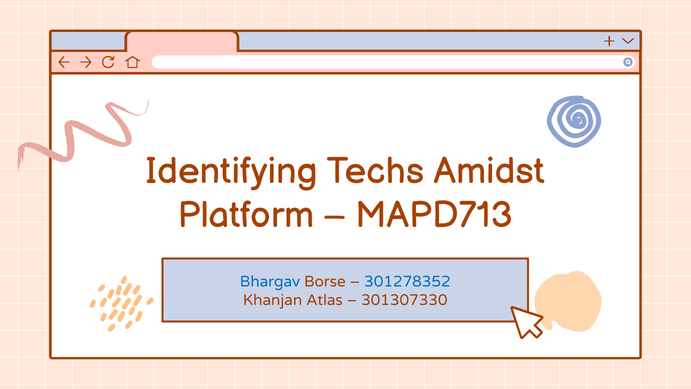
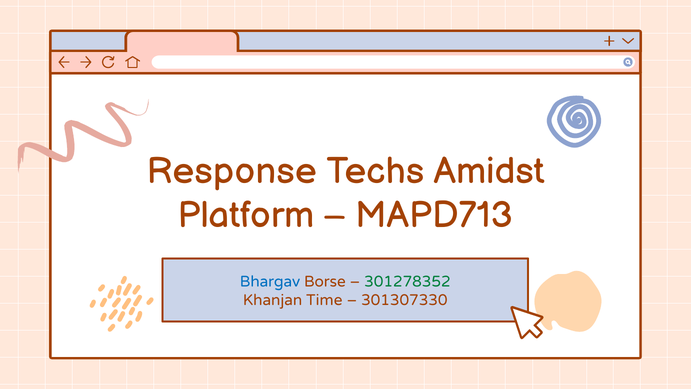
Identifying: Identifying -> Response
301278352 colour: blue -> green
Atlas: Atlas -> Time
